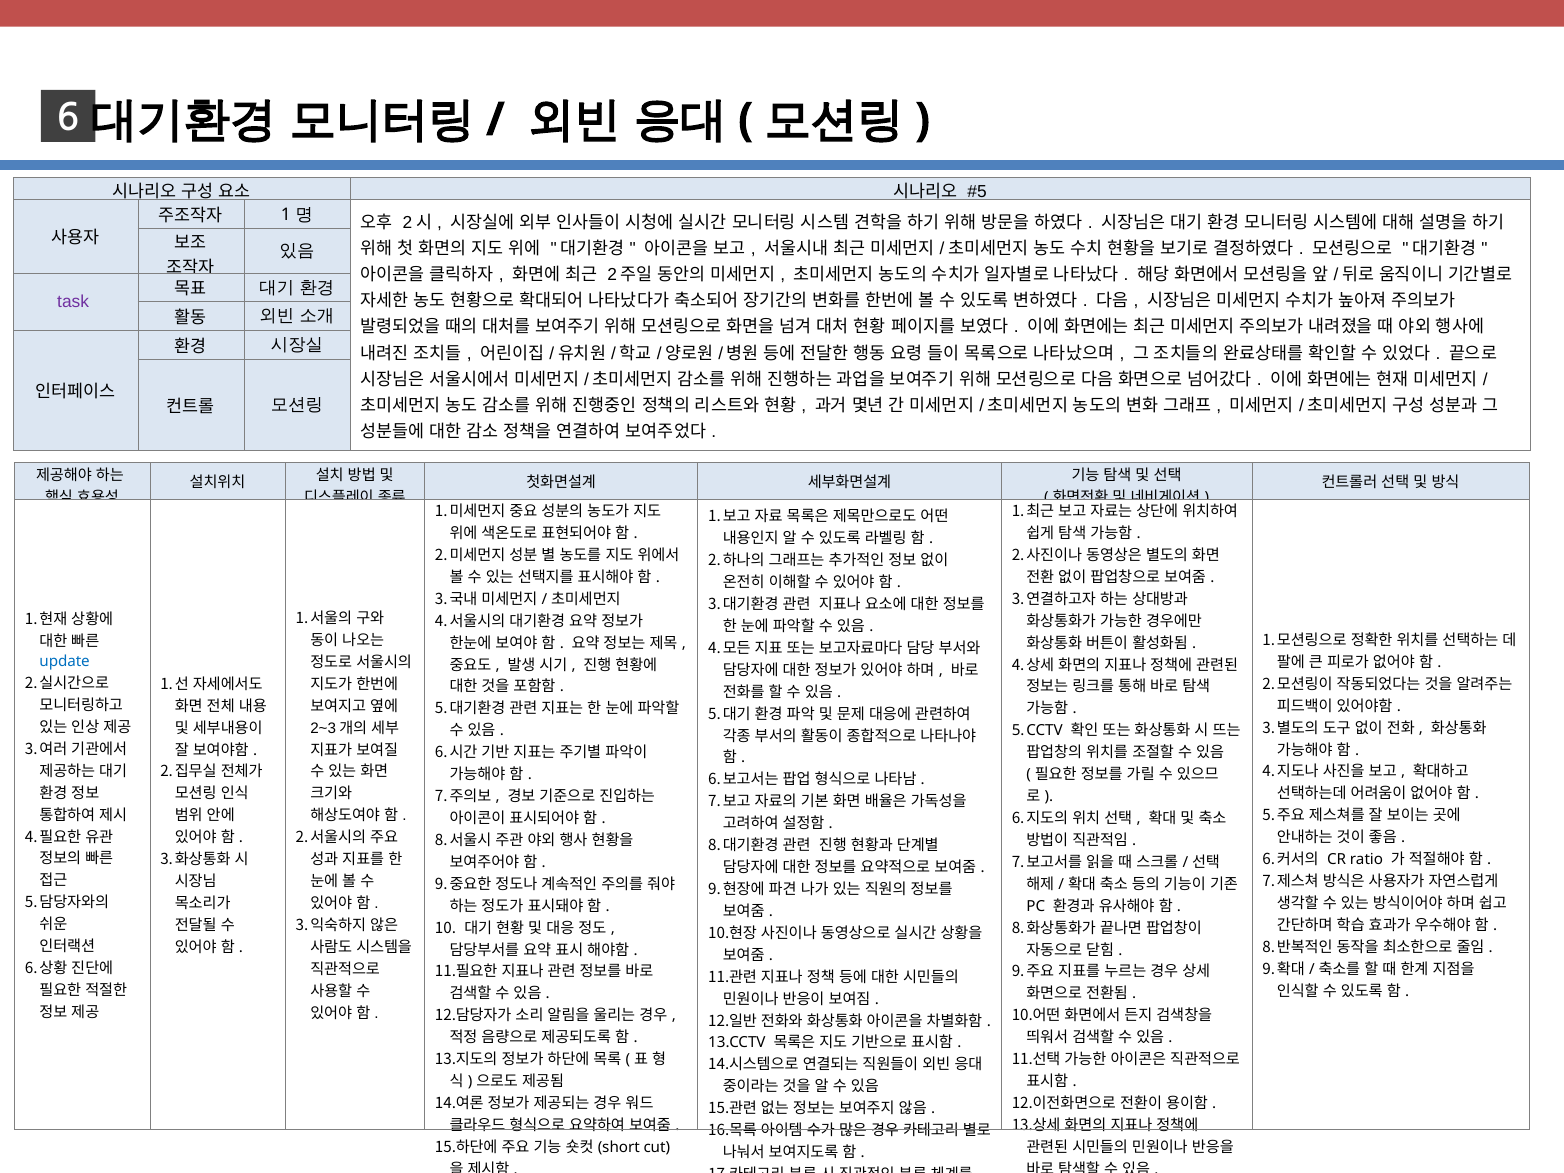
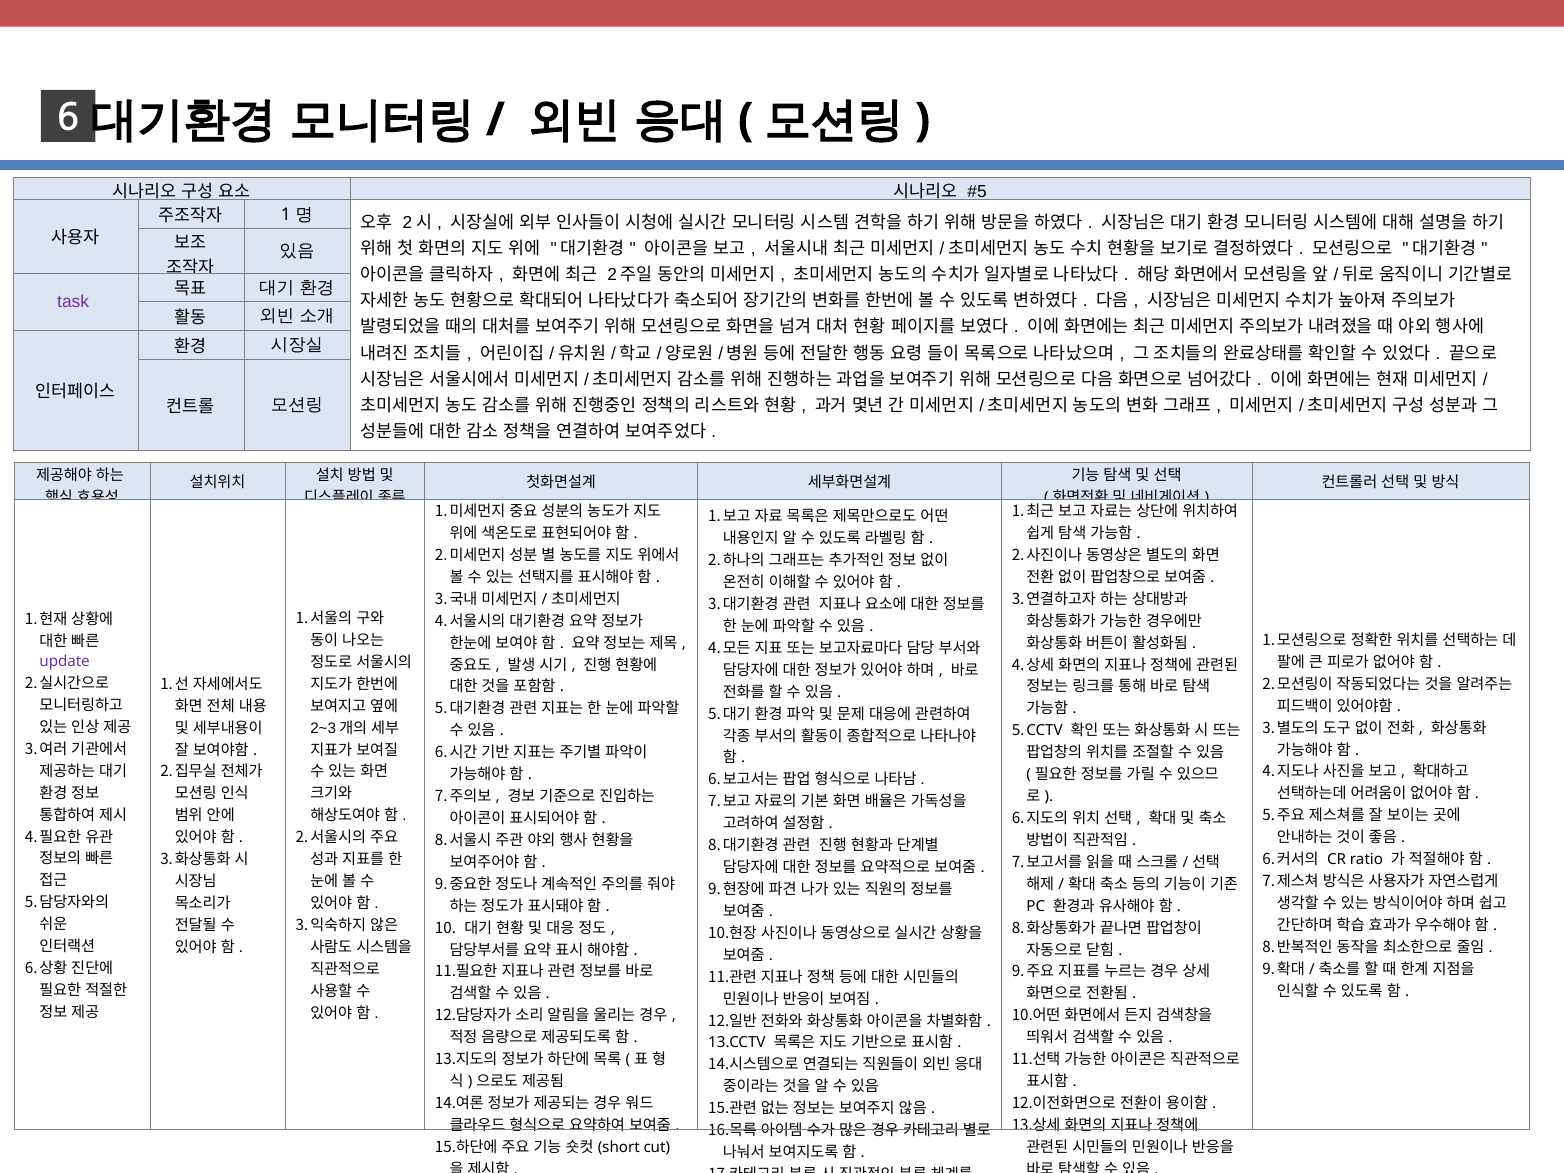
update colour: blue -> purple
